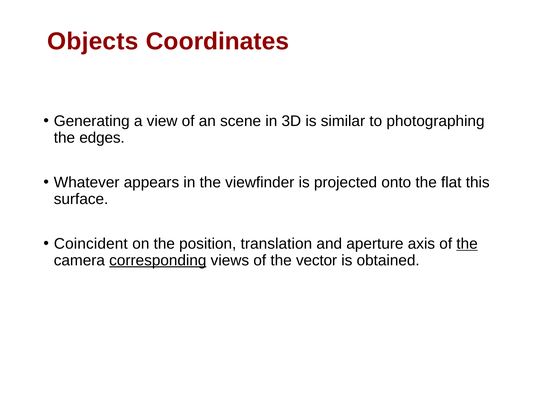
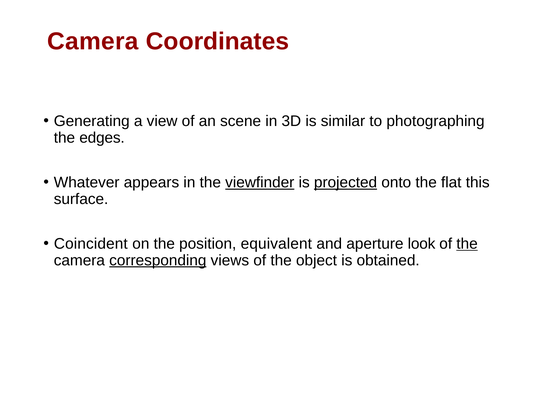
Objects at (93, 41): Objects -> Camera
viewfinder underline: none -> present
projected underline: none -> present
translation: translation -> equivalent
axis: axis -> look
vector: vector -> object
